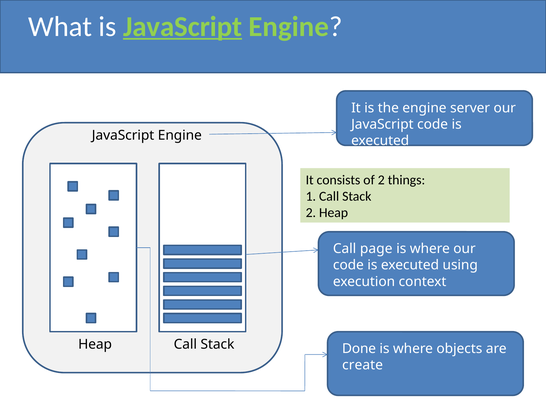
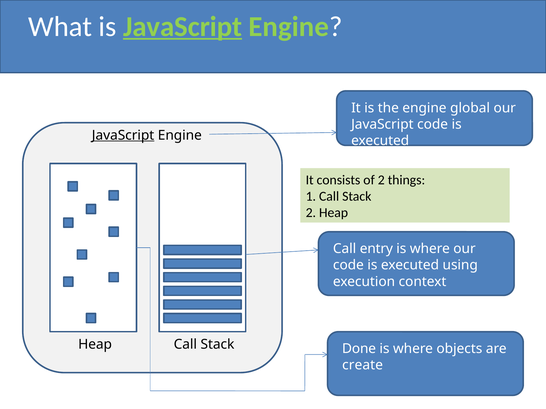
server: server -> global
JavaScript at (123, 135) underline: none -> present
page: page -> entry
